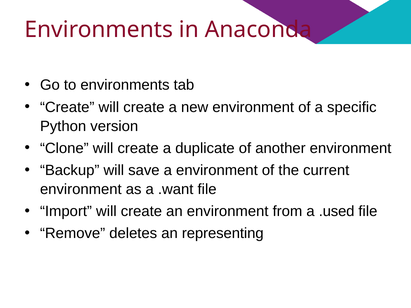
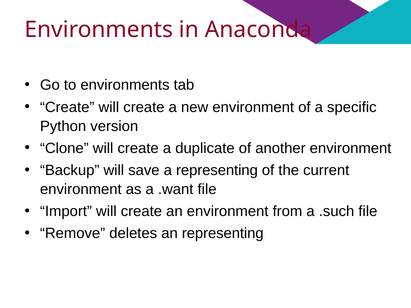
a environment: environment -> representing
.used: .used -> .such
